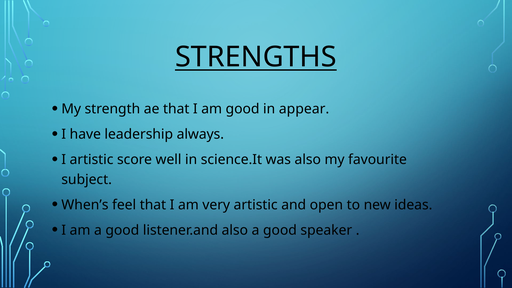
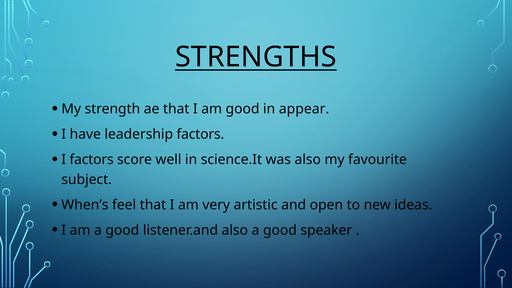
leadership always: always -> factors
I artistic: artistic -> factors
